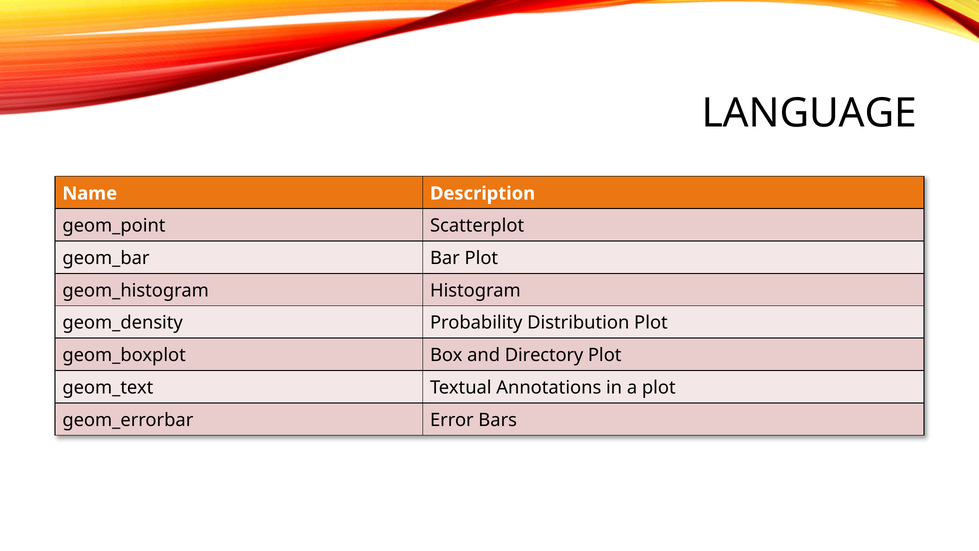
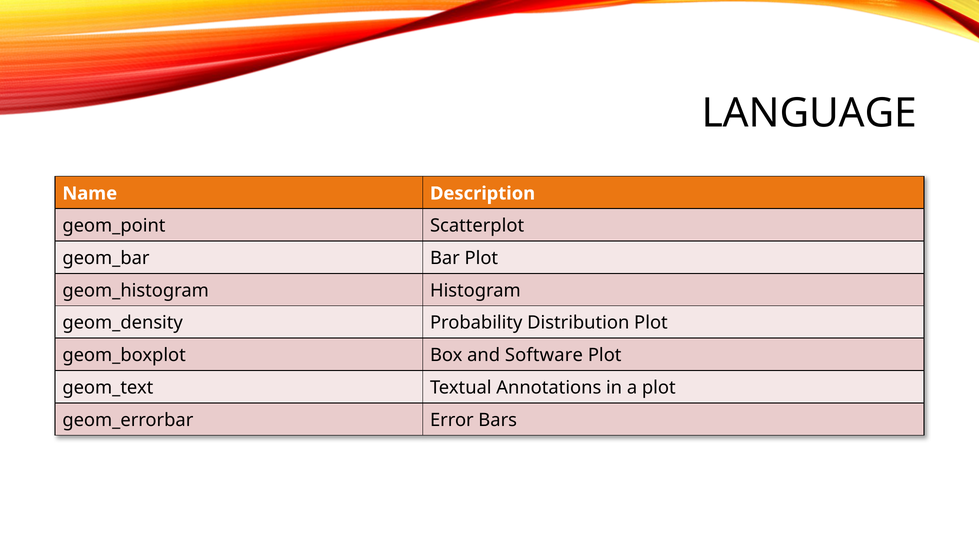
Directory: Directory -> Software
